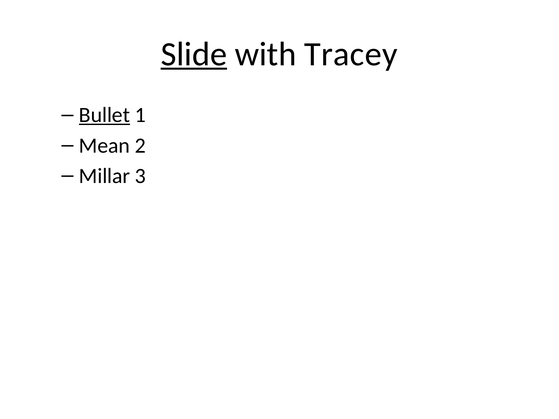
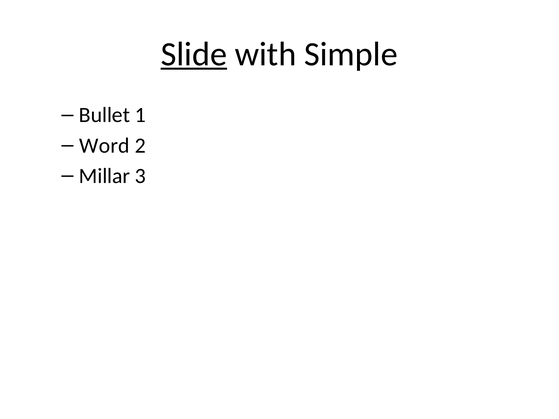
Tracey: Tracey -> Simple
Bullet underline: present -> none
Mean: Mean -> Word
